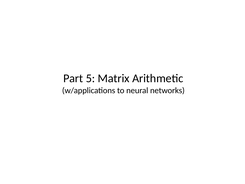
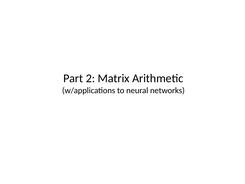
5: 5 -> 2
